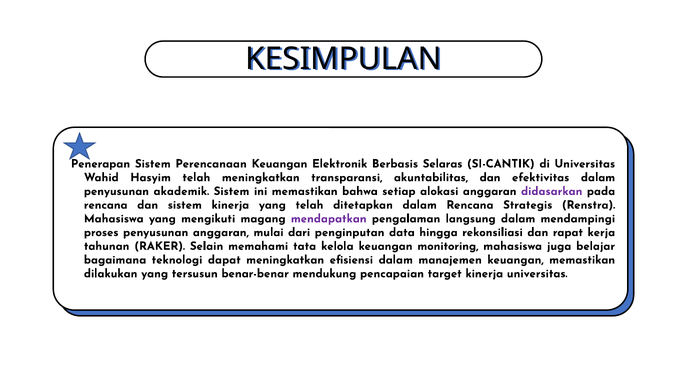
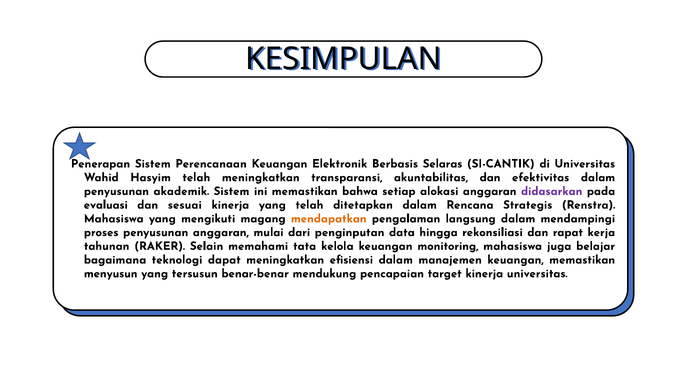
rencana at (106, 205): rencana -> evaluasi
dan sistem: sistem -> sesuai
mendapatkan colour: purple -> orange
dilakukan: dilakukan -> menyusun
